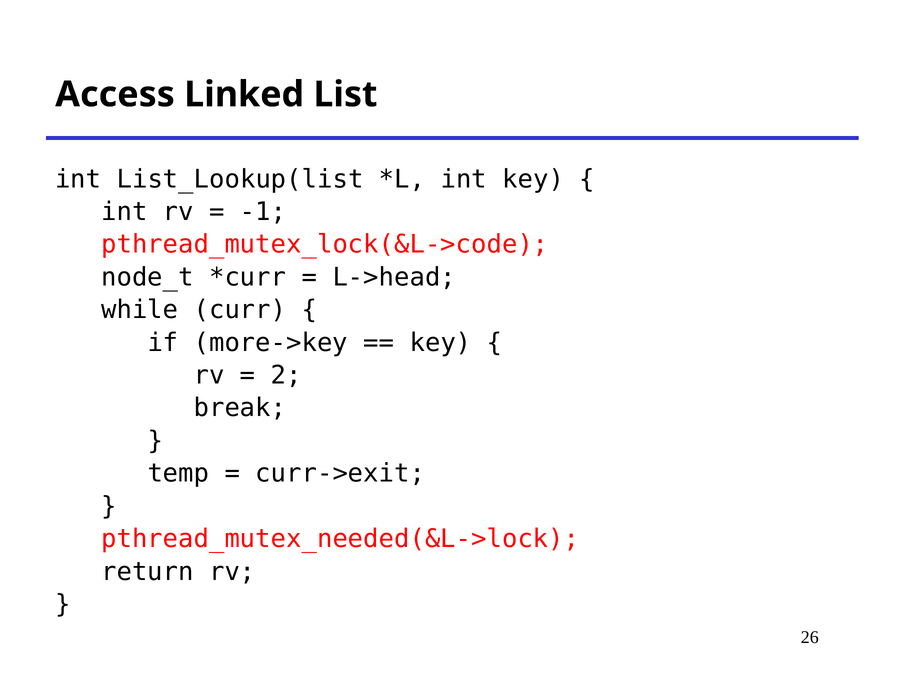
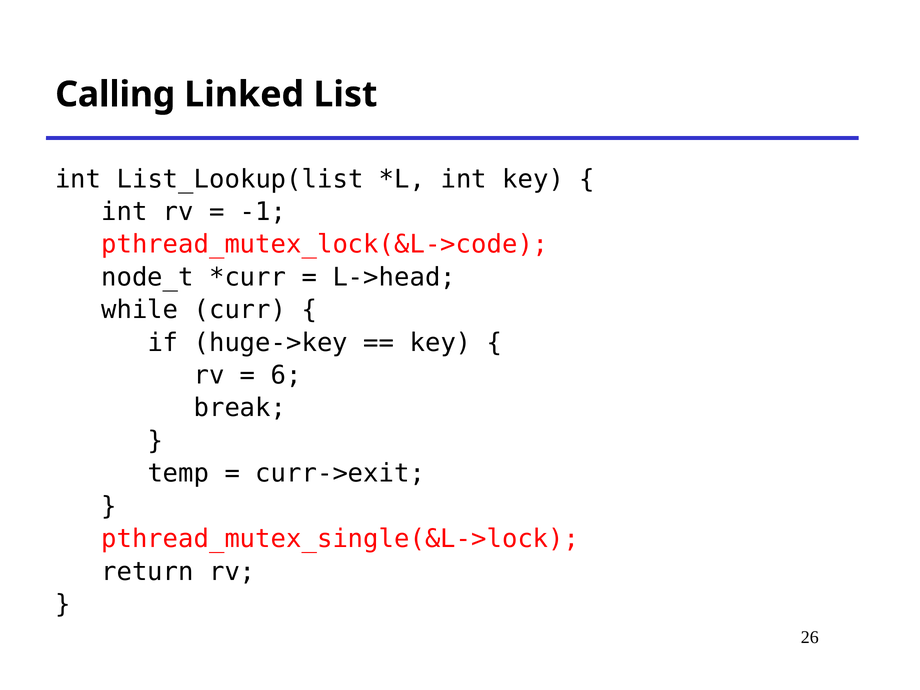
Access: Access -> Calling
more->key: more->key -> huge->key
2: 2 -> 6
pthread_mutex_needed(&L->lock: pthread_mutex_needed(&L->lock -> pthread_mutex_single(&L->lock
